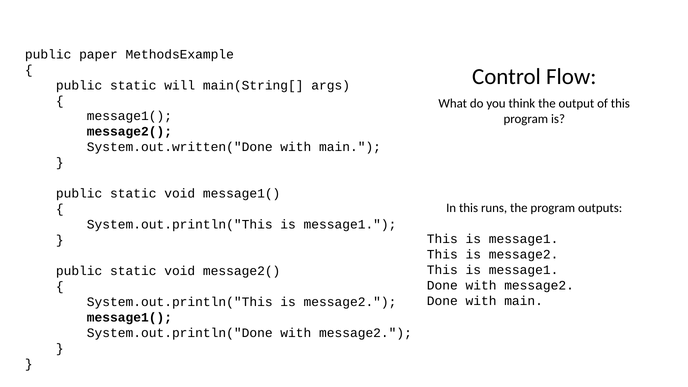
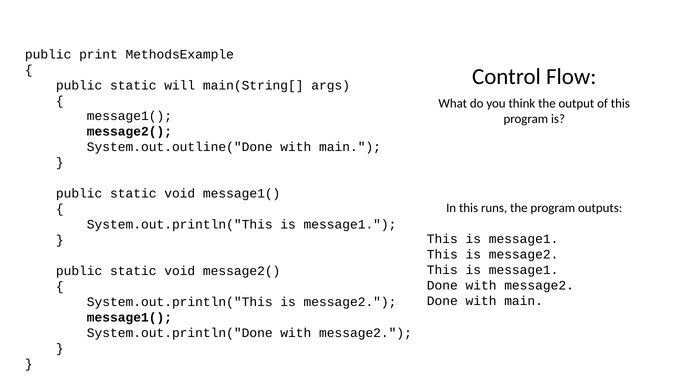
paper: paper -> print
System.out.written("Done: System.out.written("Done -> System.out.outline("Done
